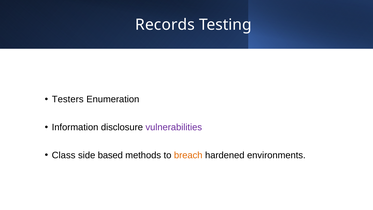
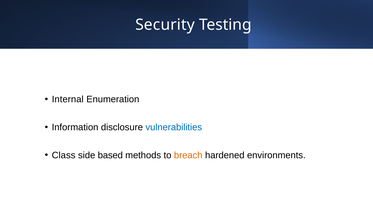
Records: Records -> Security
Testers: Testers -> Internal
vulnerabilities colour: purple -> blue
